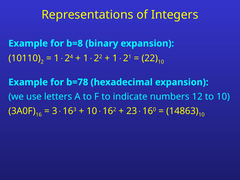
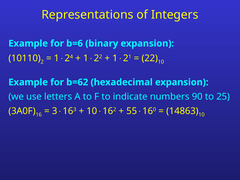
b=8: b=8 -> b=6
b=78: b=78 -> b=62
12: 12 -> 90
to 10: 10 -> 25
23: 23 -> 55
